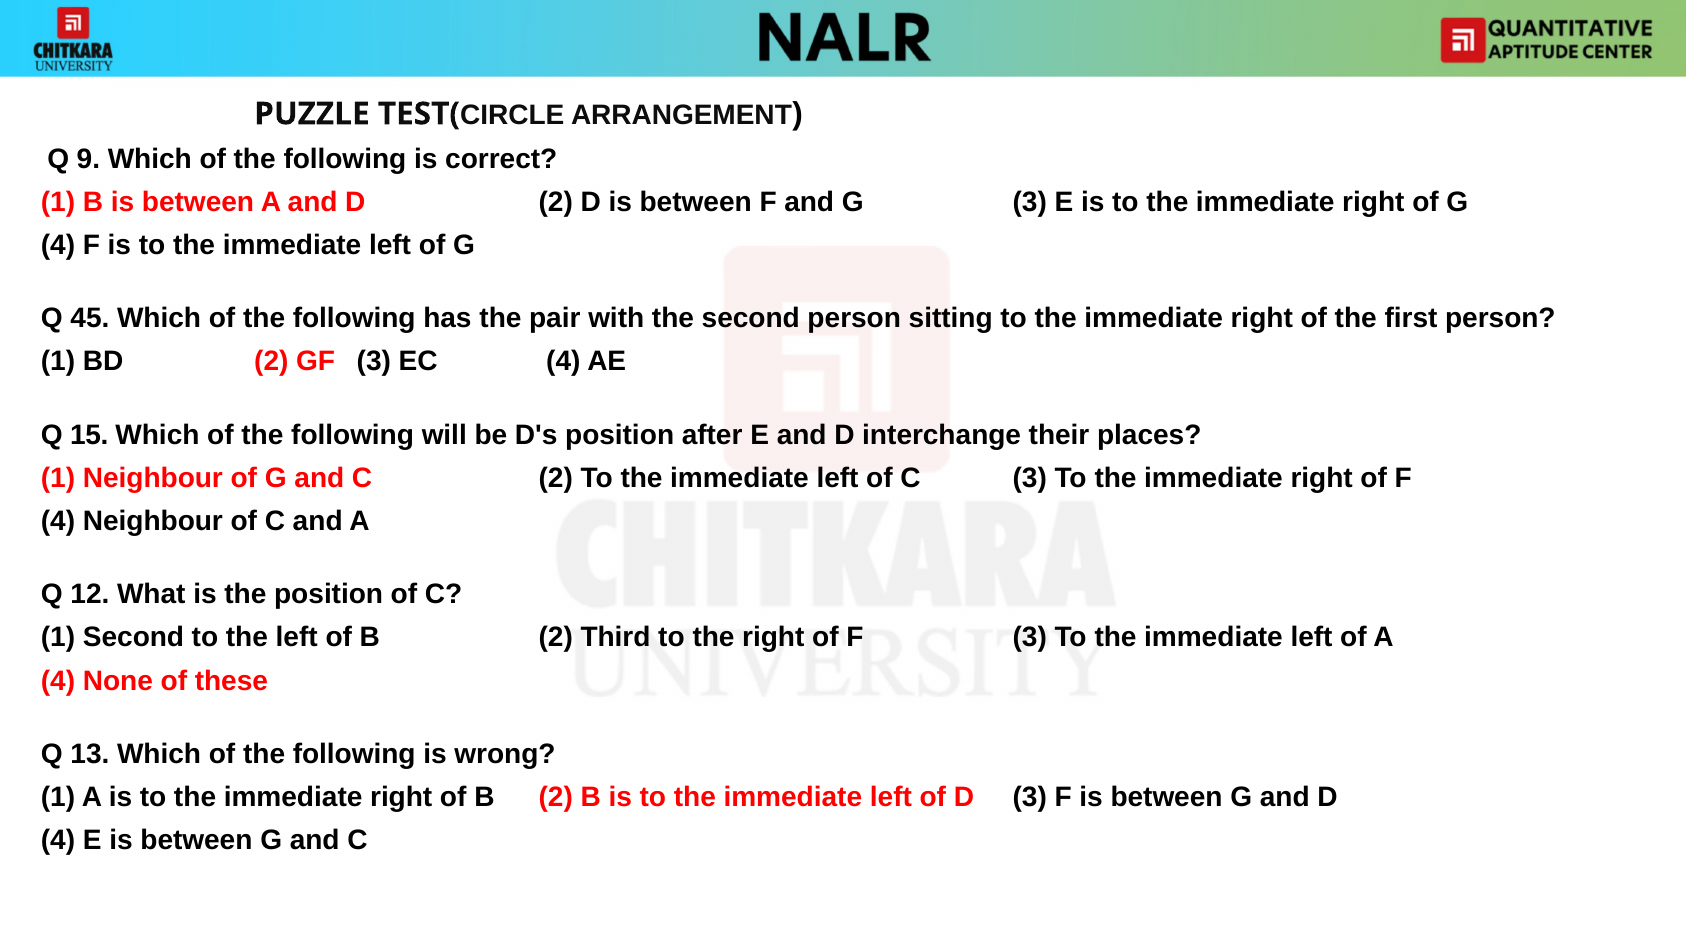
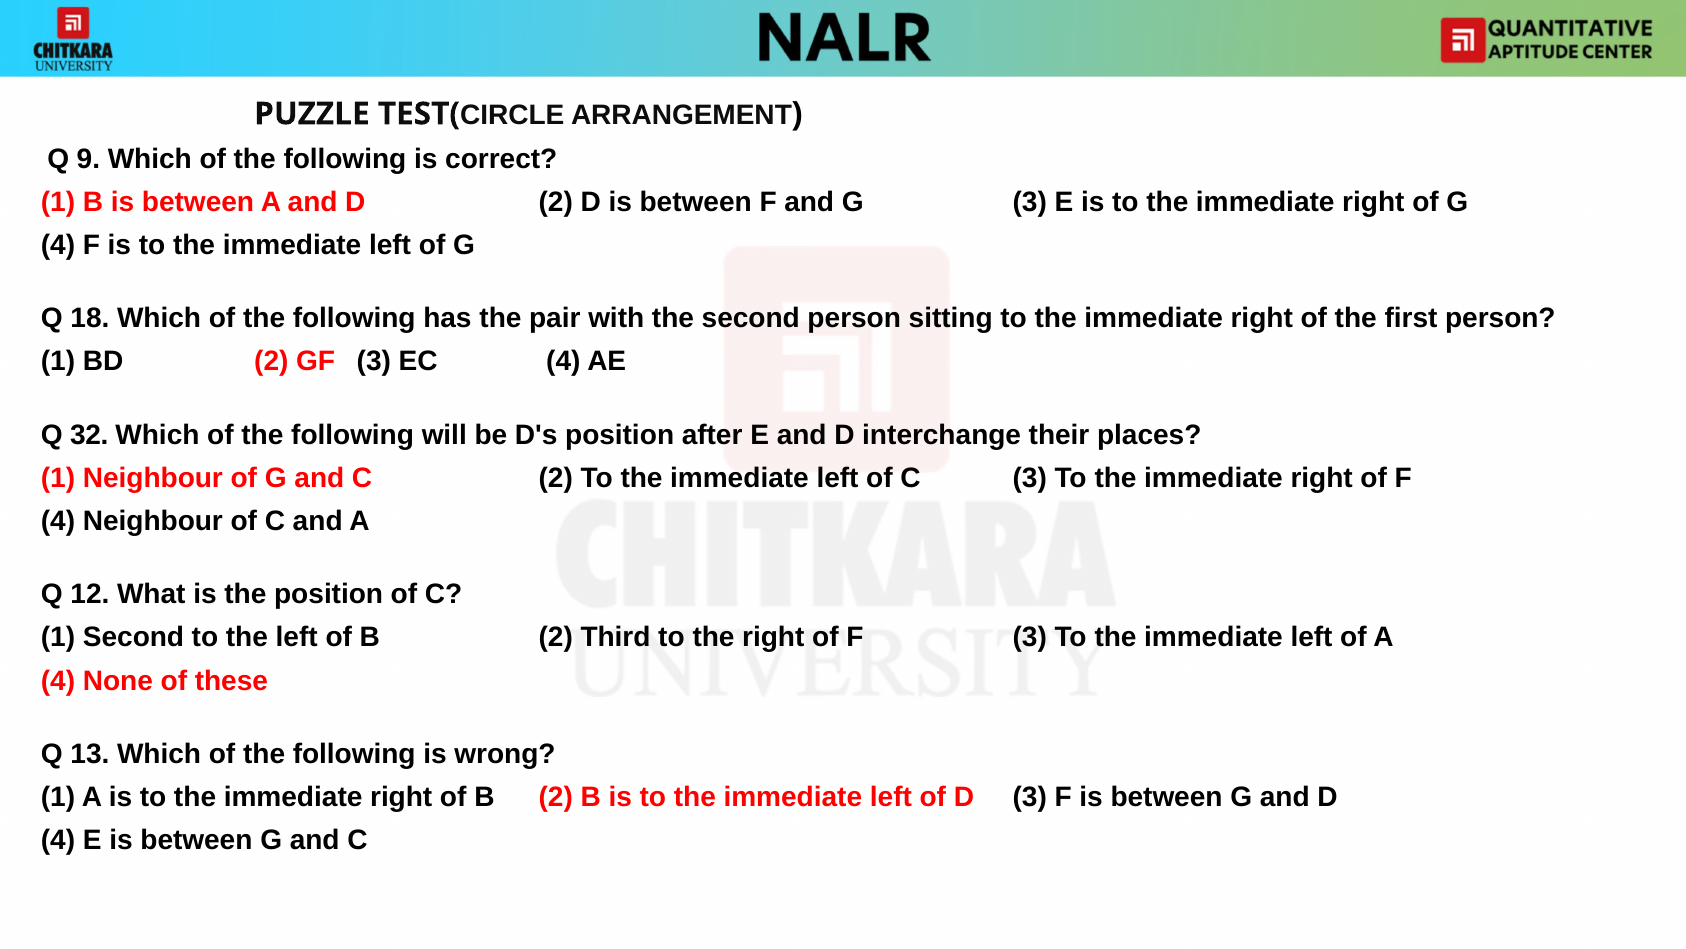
45: 45 -> 18
15: 15 -> 32
